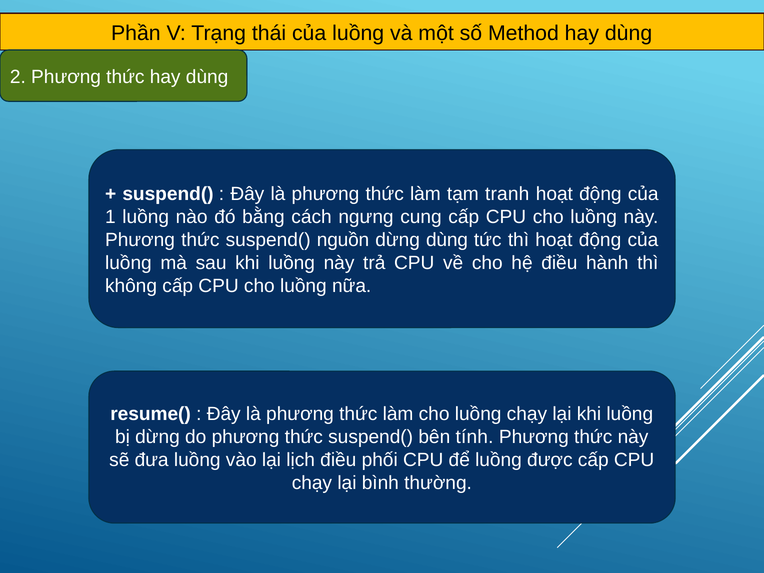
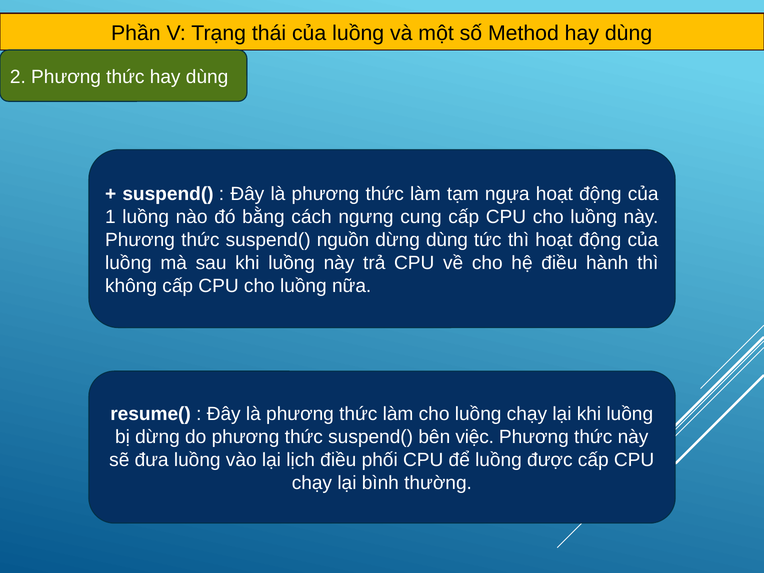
tranh: tranh -> ngựa
tính: tính -> việc
